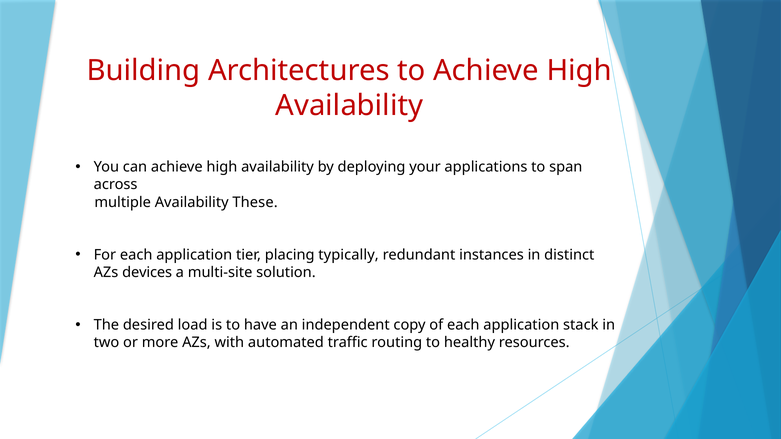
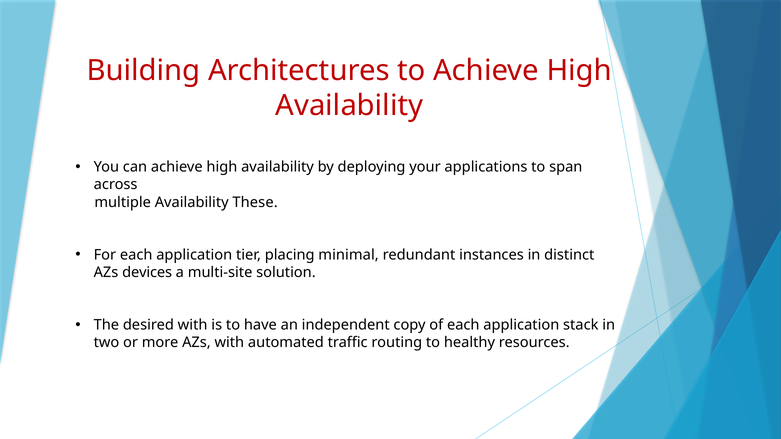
typically: typically -> minimal
desired load: load -> with
